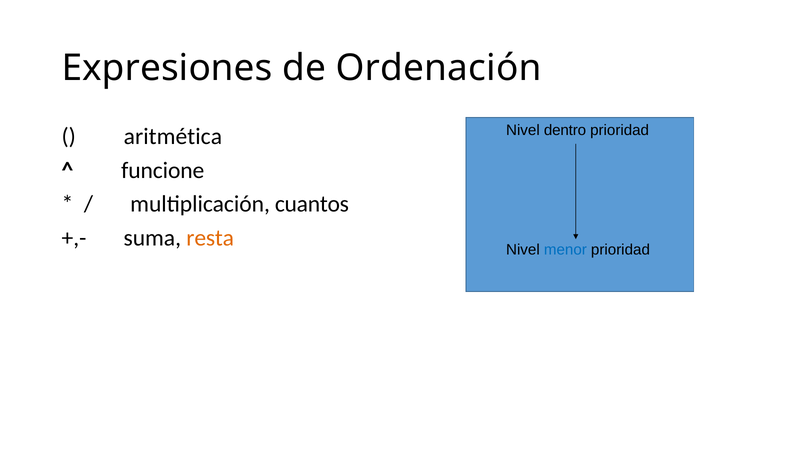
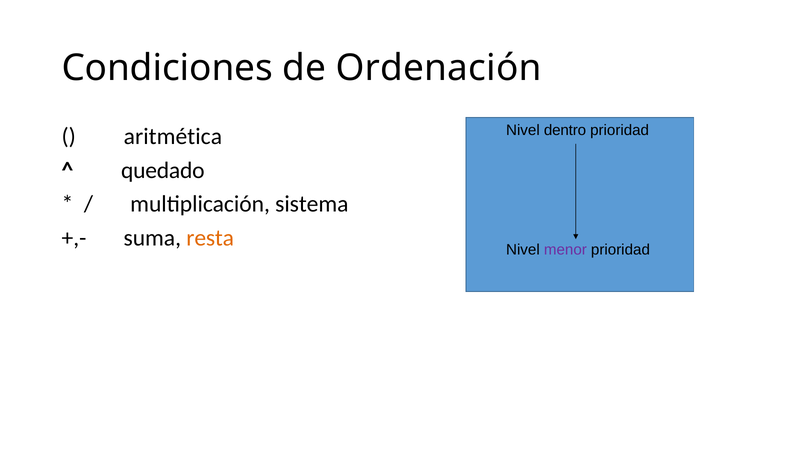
Expresiones: Expresiones -> Condiciones
funcione: funcione -> quedado
cuantos: cuantos -> sistema
menor colour: blue -> purple
